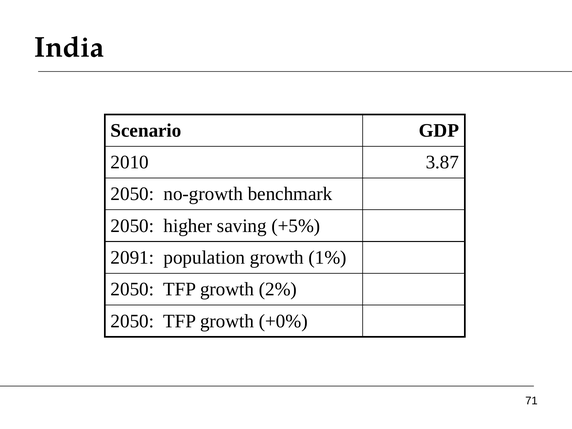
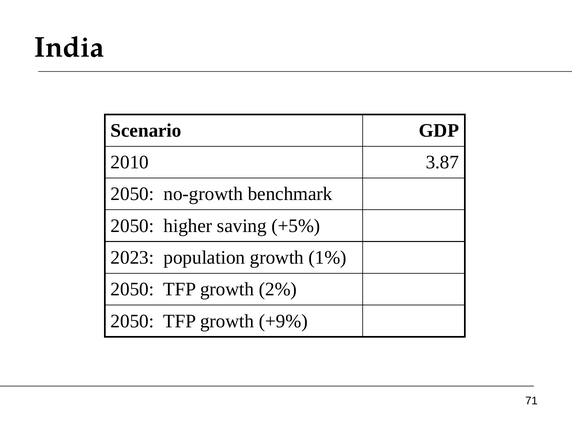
2091: 2091 -> 2023
+0%: +0% -> +9%
